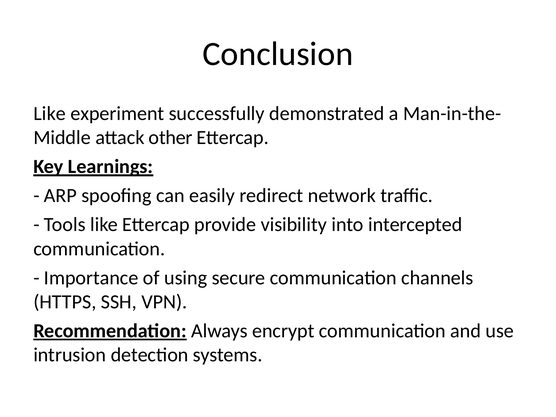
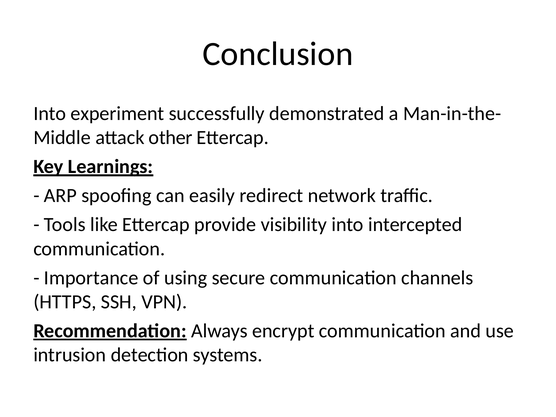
Like at (50, 114): Like -> Into
